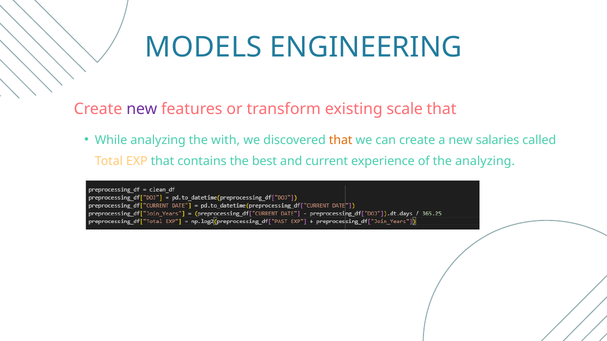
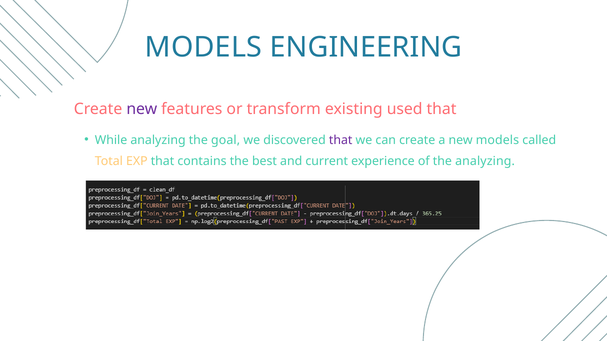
scale: scale -> used
with: with -> goal
that at (341, 140) colour: orange -> purple
new salaries: salaries -> models
